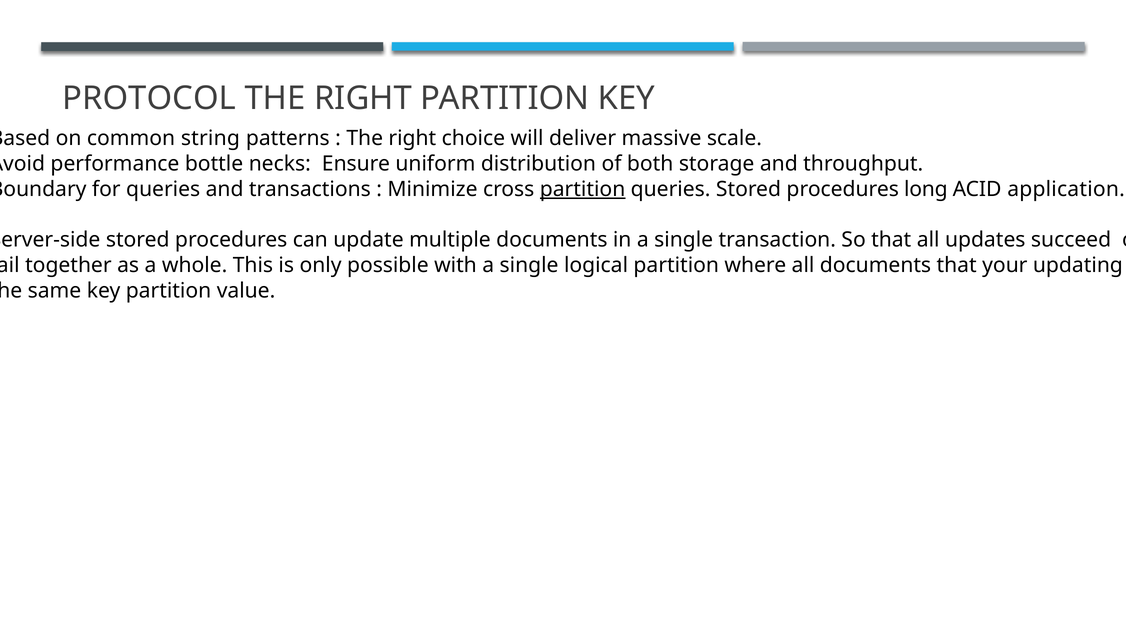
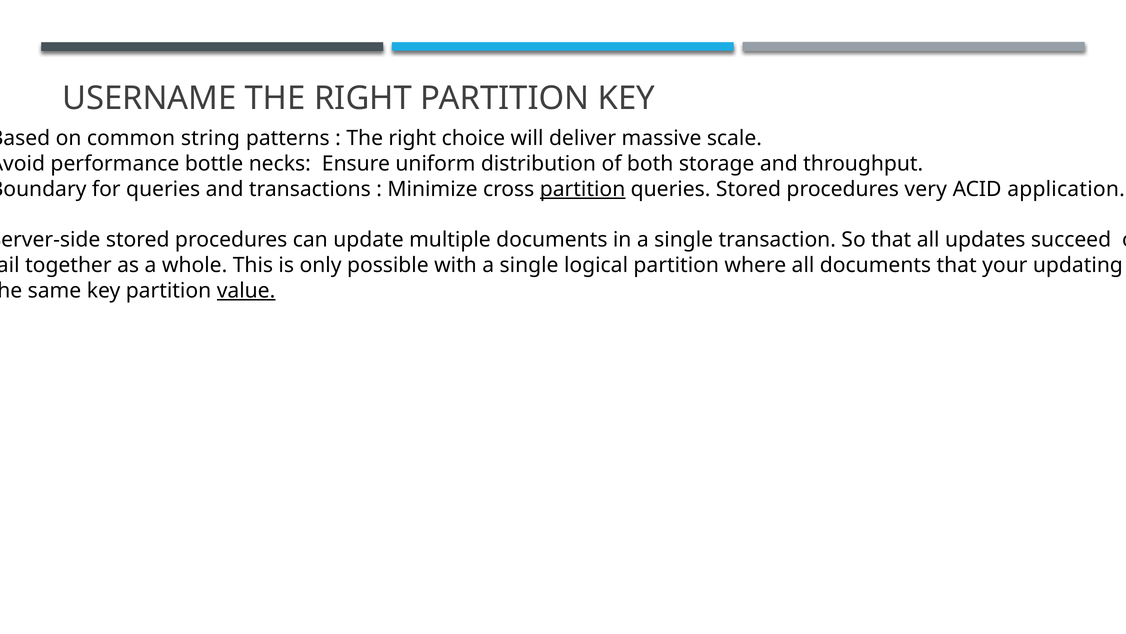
PROTOCOL: PROTOCOL -> USERNAME
long: long -> very
value underline: none -> present
